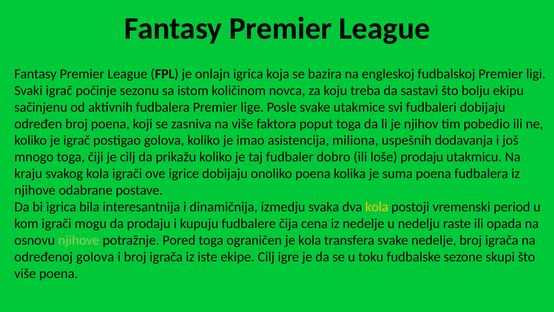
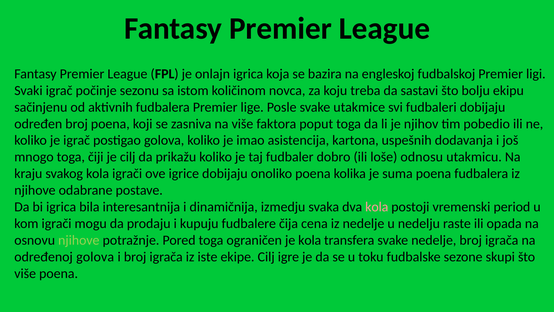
miliona: miliona -> kartona
loše prodaju: prodaju -> odnosu
kola at (377, 207) colour: yellow -> pink
